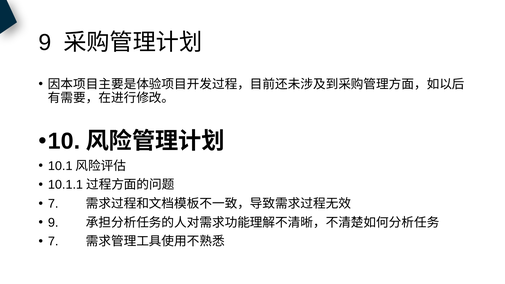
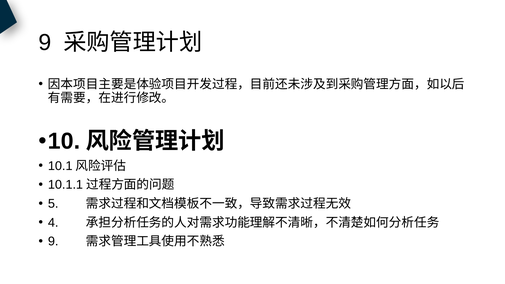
7 at (53, 204): 7 -> 5
9 at (53, 223): 9 -> 4
7 at (53, 242): 7 -> 9
